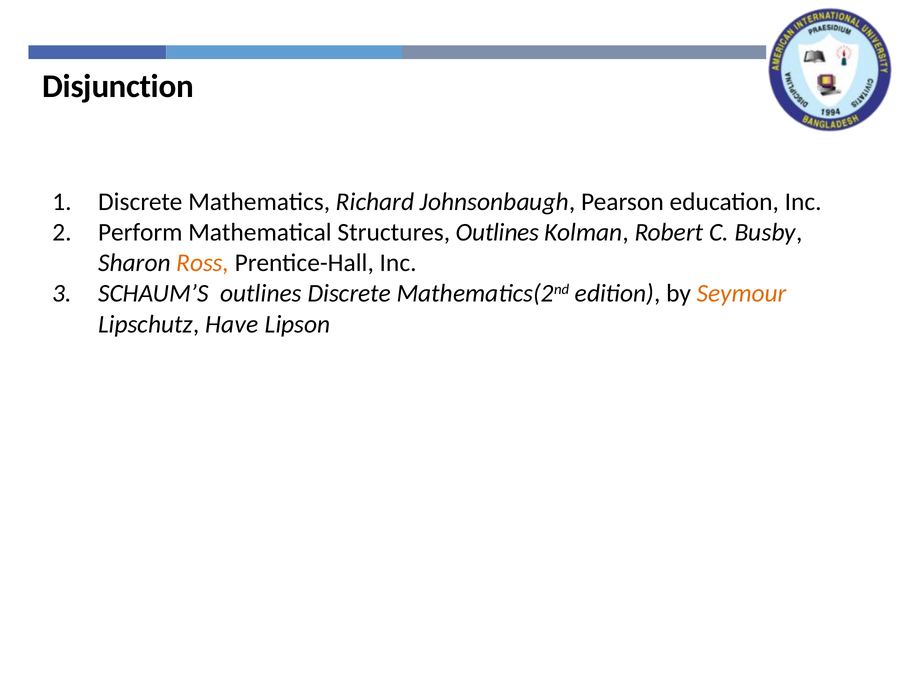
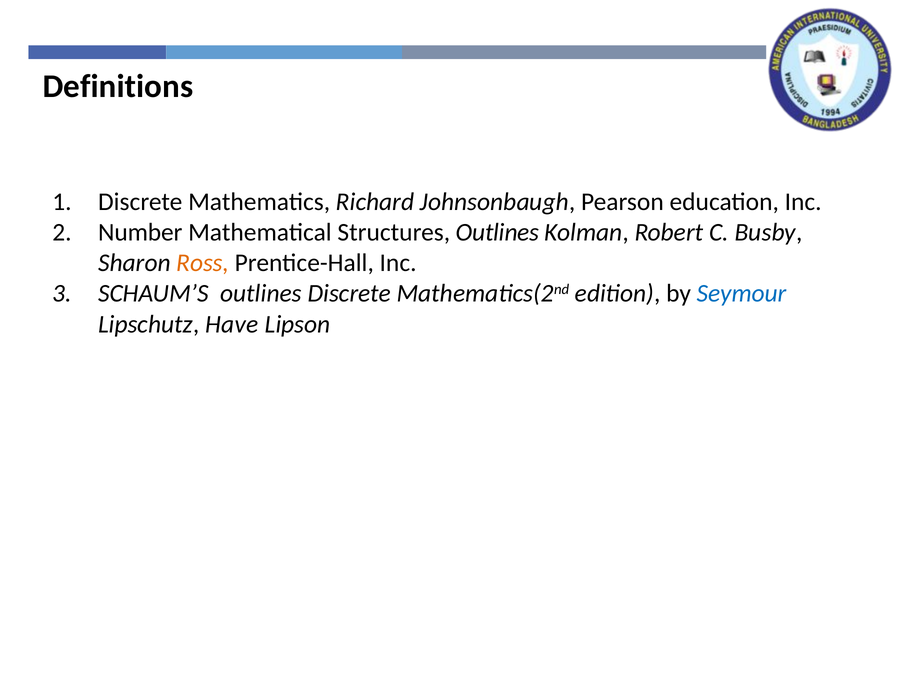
Disjunction: Disjunction -> Definitions
Perform: Perform -> Number
Seymour colour: orange -> blue
